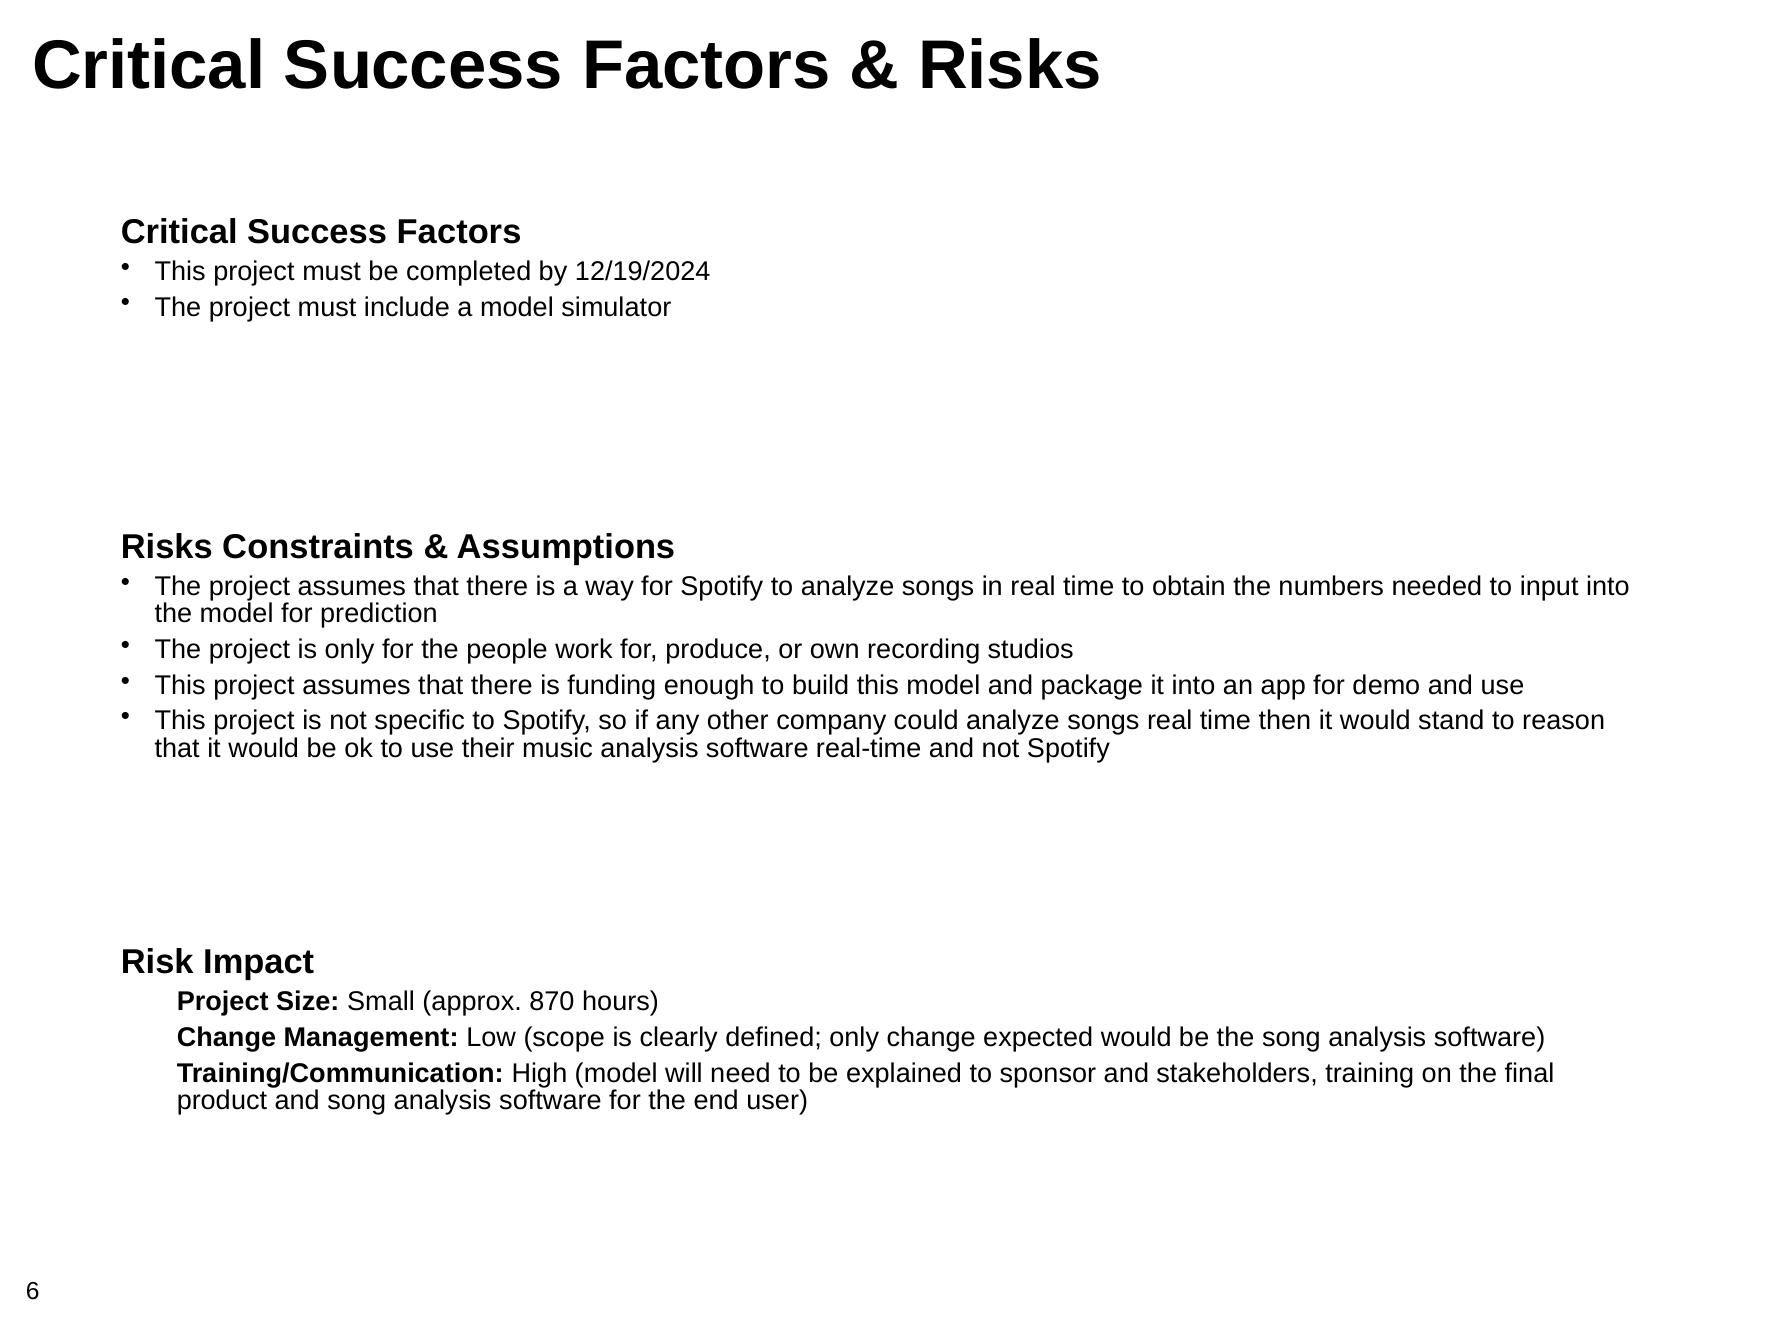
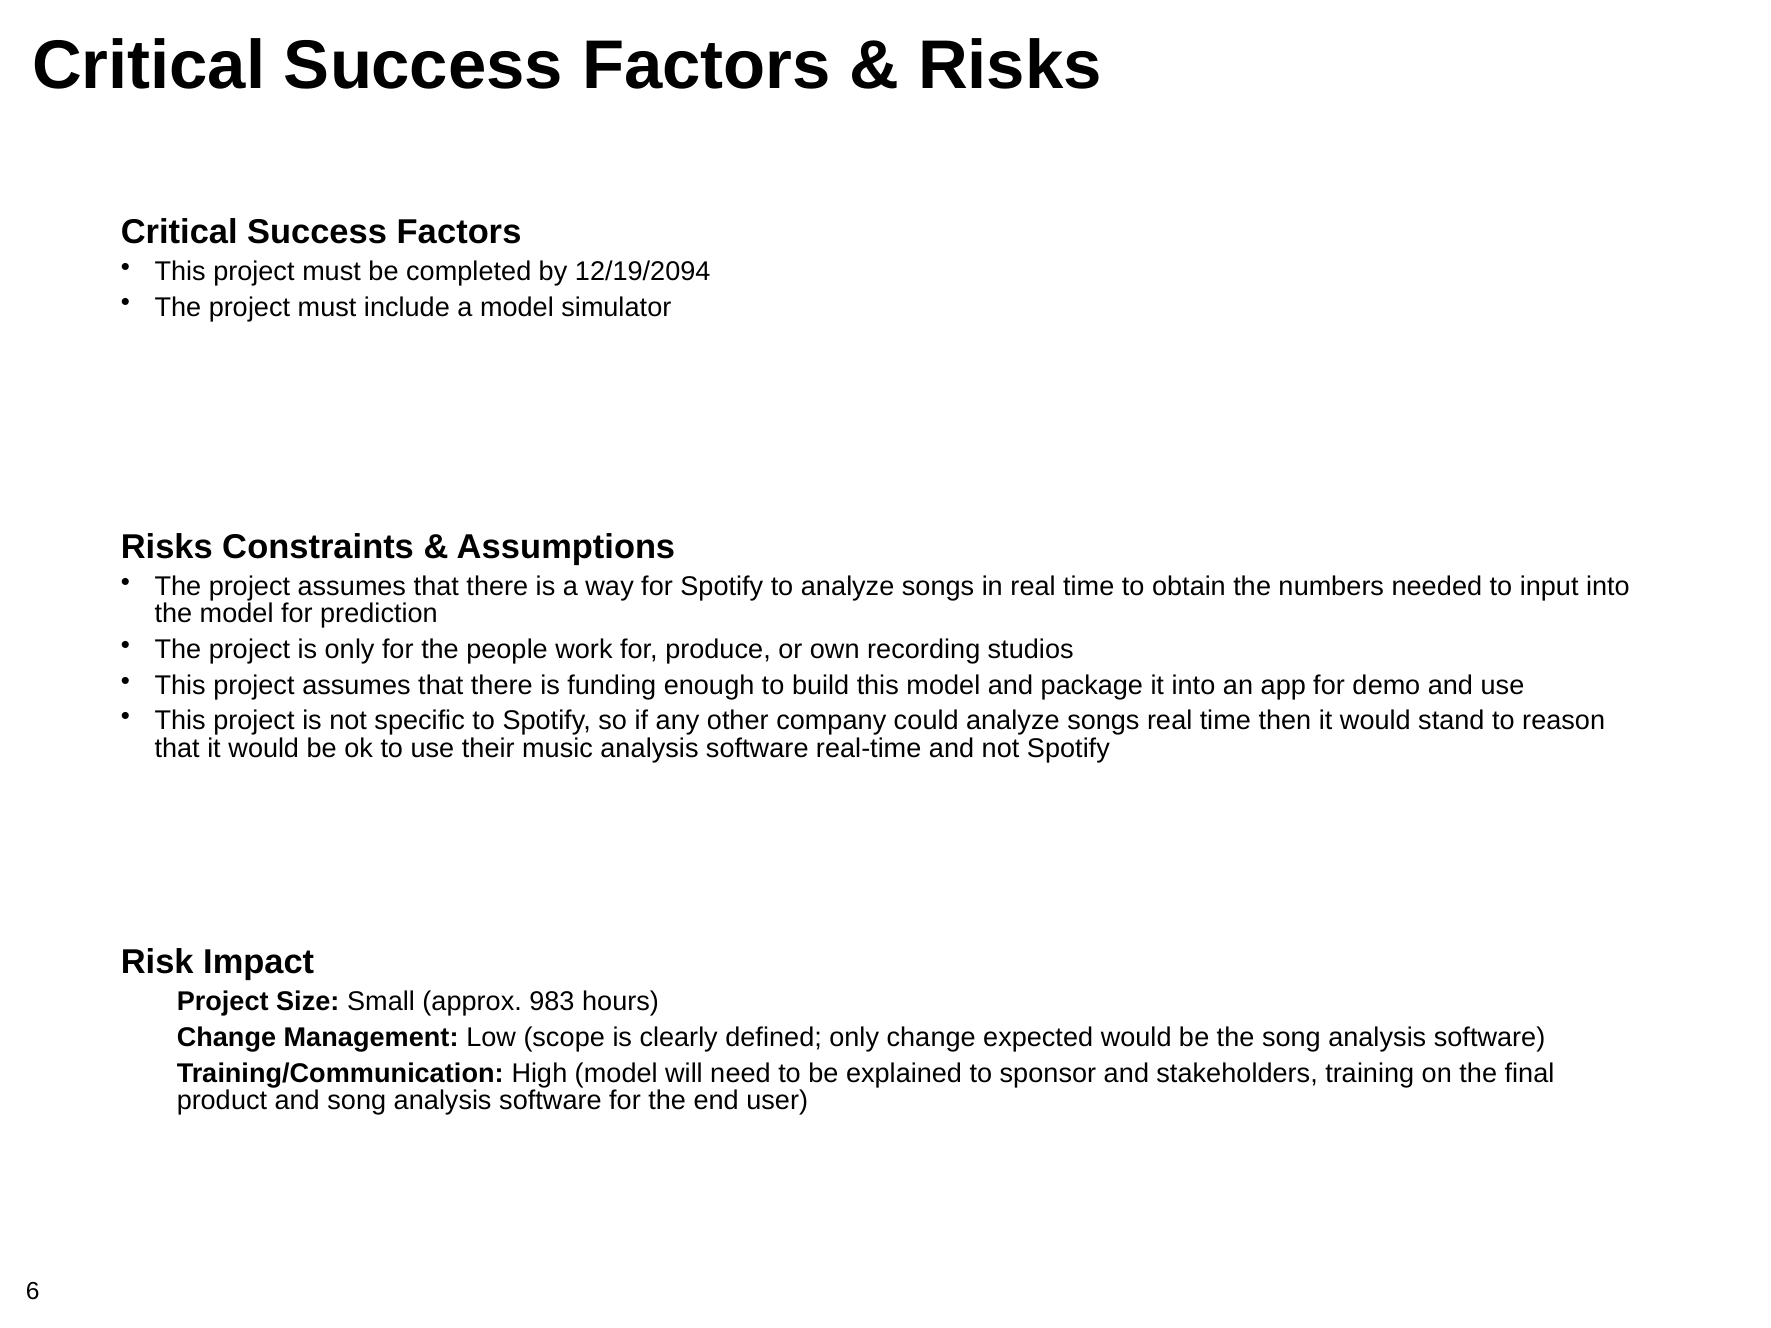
12/19/2024: 12/19/2024 -> 12/19/2094
870: 870 -> 983
